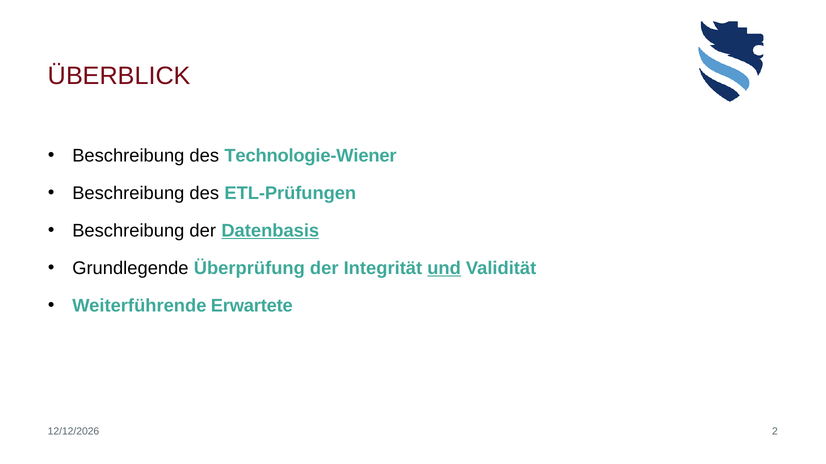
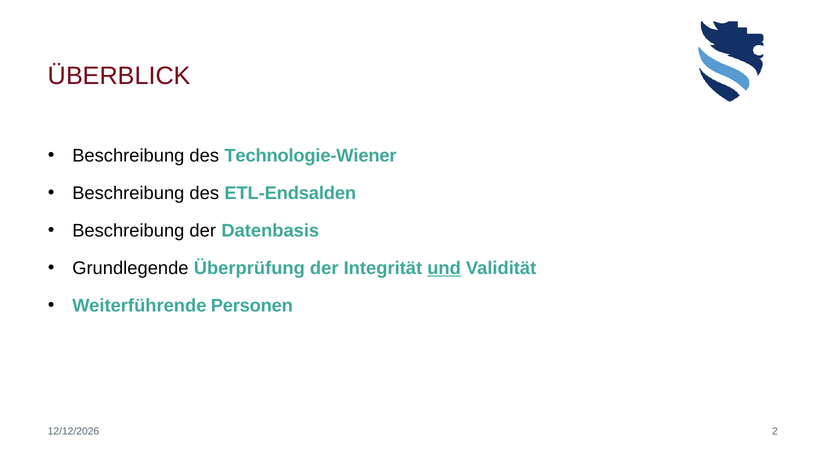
ETL-Prüfungen: ETL-Prüfungen -> ETL-Endsalden
Datenbasis underline: present -> none
Erwartete: Erwartete -> Personen
